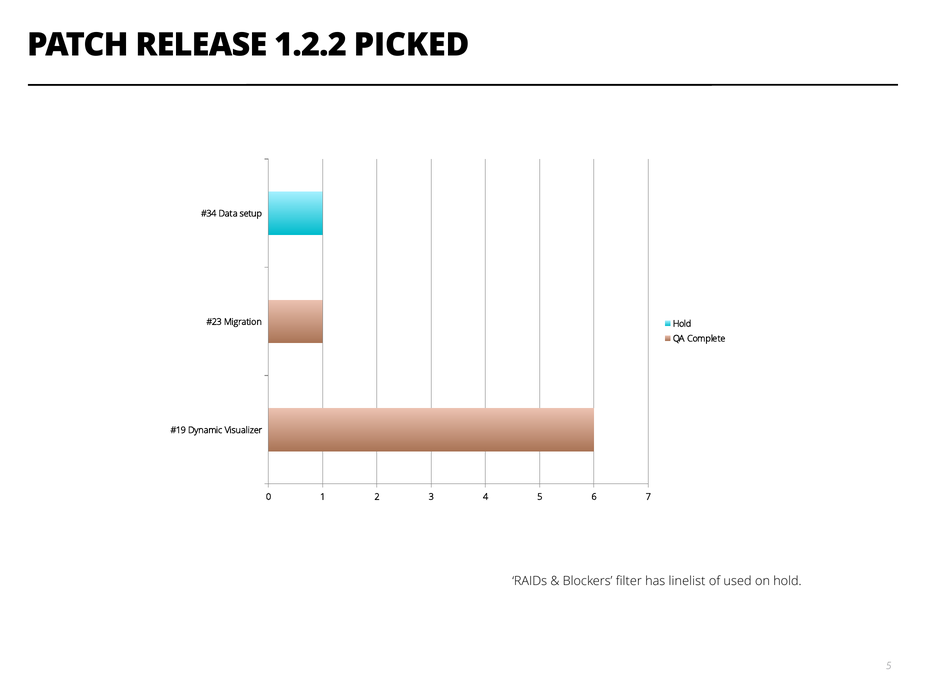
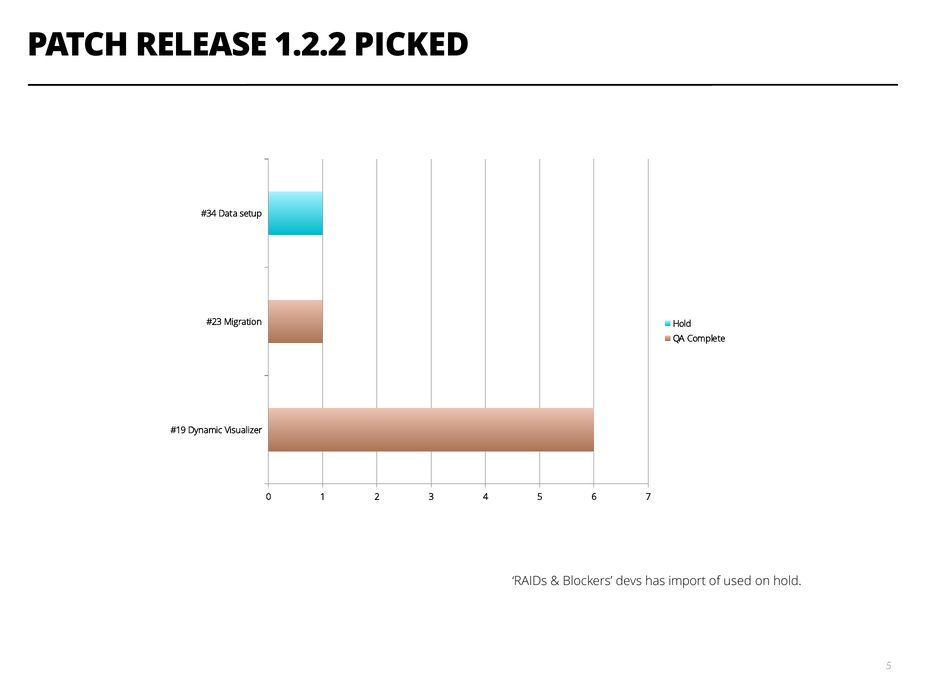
filter: filter -> devs
linelist: linelist -> import
